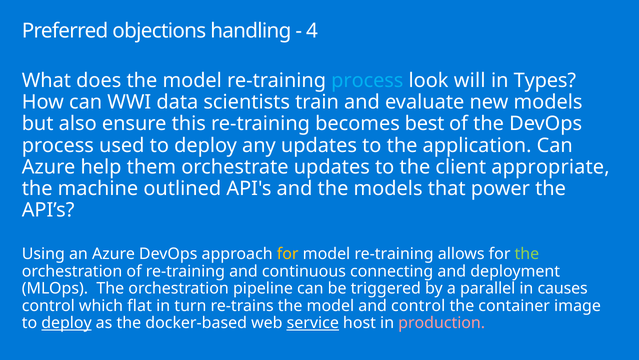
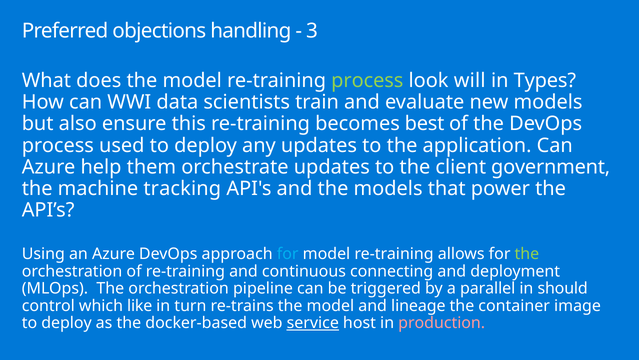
4: 4 -> 3
process at (367, 80) colour: light blue -> light green
appropriate: appropriate -> government
outlined: outlined -> tracking
for at (288, 254) colour: yellow -> light blue
causes: causes -> should
flat: flat -> like
and control: control -> lineage
deploy at (67, 323) underline: present -> none
